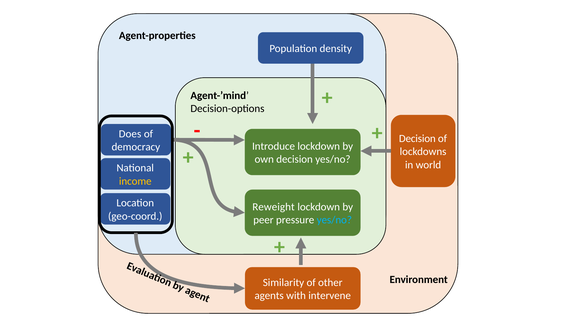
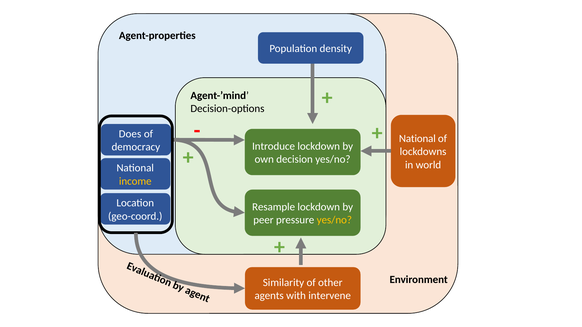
Decision at (417, 139): Decision -> National
Reweight: Reweight -> Resample
yes/no at (334, 220) colour: light blue -> yellow
